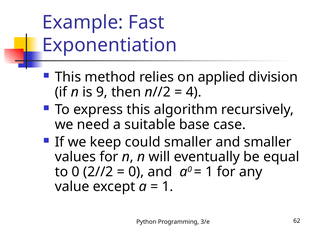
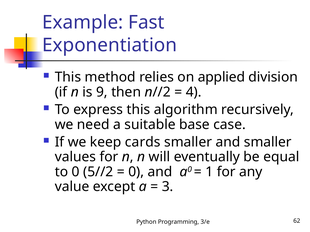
could: could -> cards
2//2: 2//2 -> 5//2
1 at (168, 187): 1 -> 3
